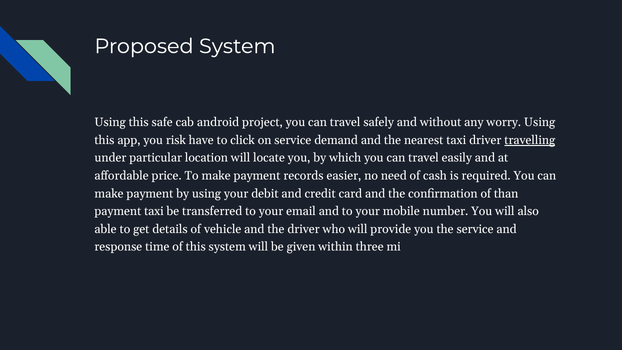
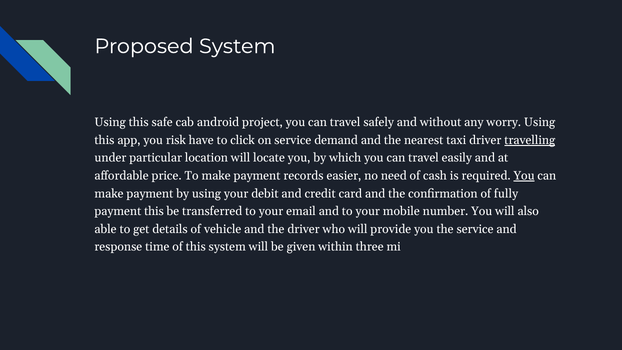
You at (524, 176) underline: none -> present
than: than -> fully
payment taxi: taxi -> this
